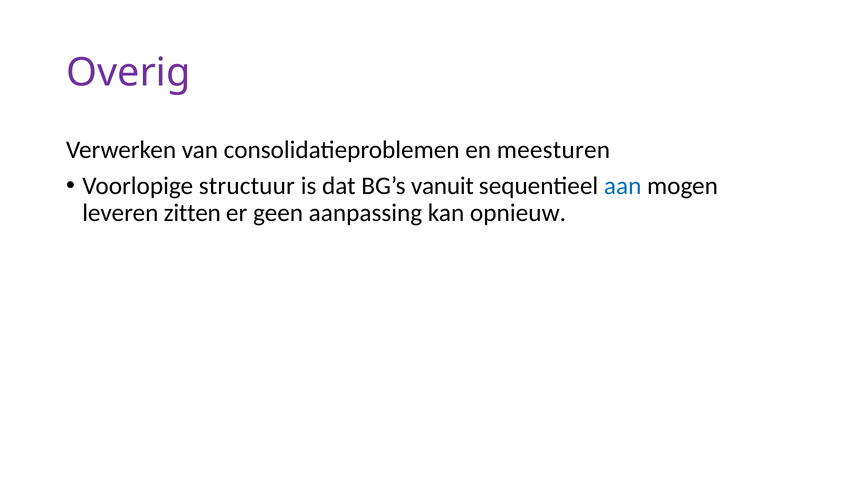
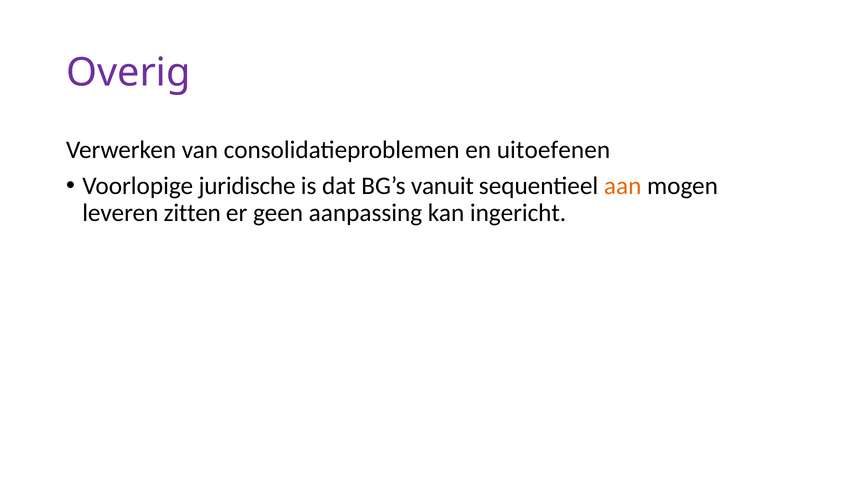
meesturen: meesturen -> uitoefenen
structuur: structuur -> juridische
aan colour: blue -> orange
opnieuw: opnieuw -> ingericht
